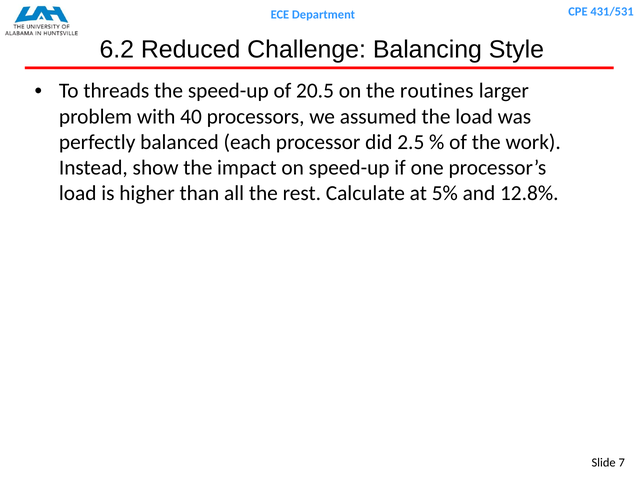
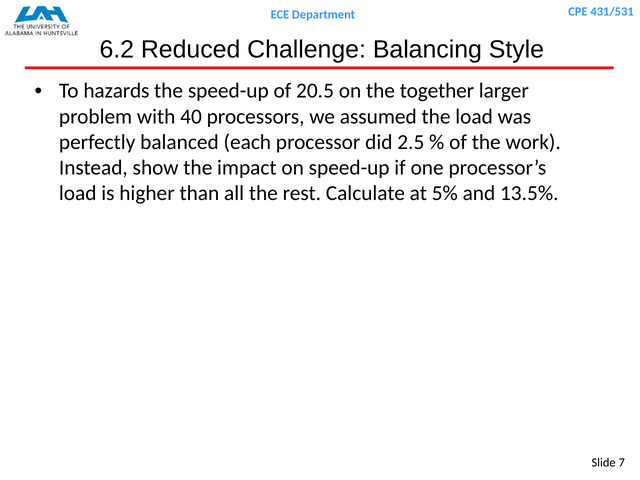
threads: threads -> hazards
routines: routines -> together
12.8%: 12.8% -> 13.5%
